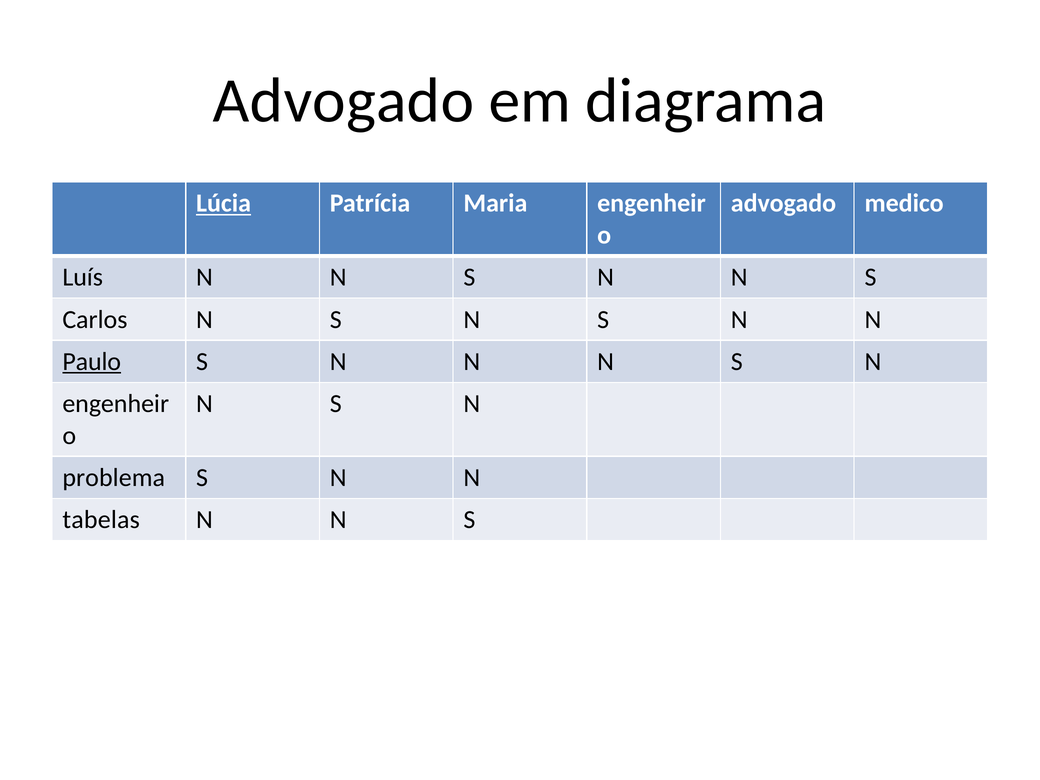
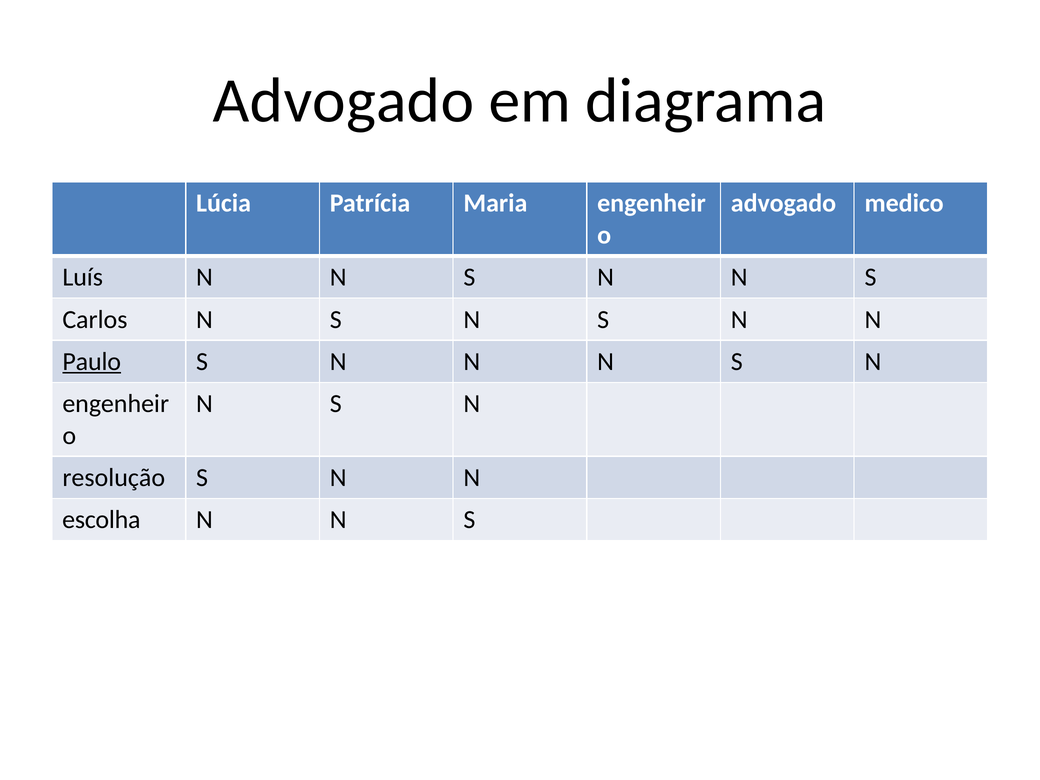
Lúcia underline: present -> none
problema: problema -> resolução
tabelas: tabelas -> escolha
